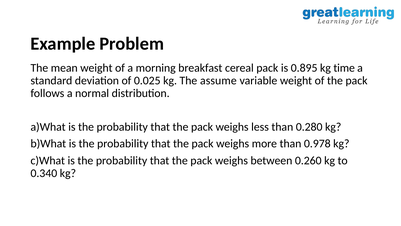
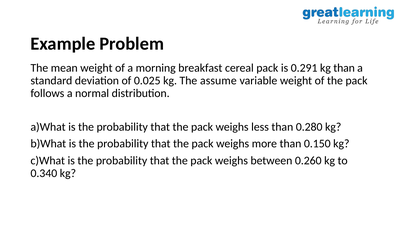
0.895: 0.895 -> 0.291
kg time: time -> than
0.978: 0.978 -> 0.150
